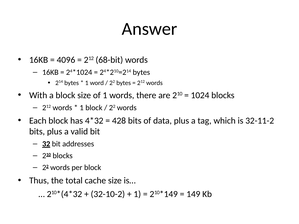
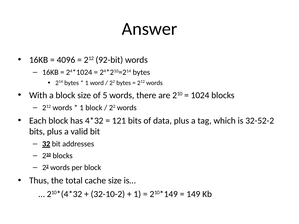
68-bit: 68-bit -> 92-bit
of 1: 1 -> 5
428: 428 -> 121
32-11-2: 32-11-2 -> 32-52-2
